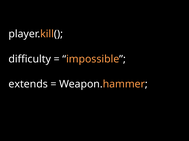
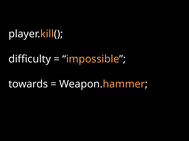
extends: extends -> towards
